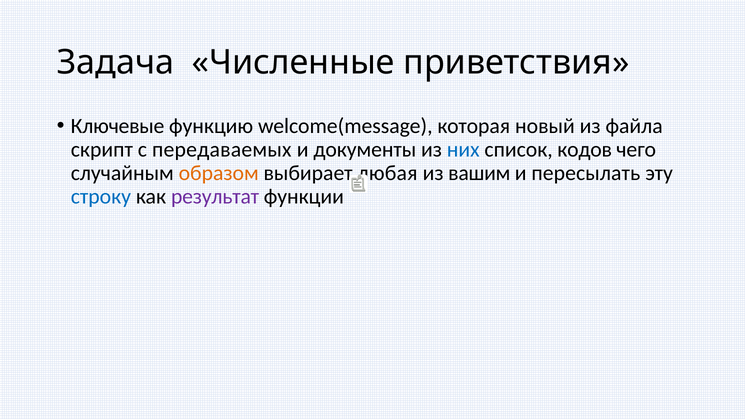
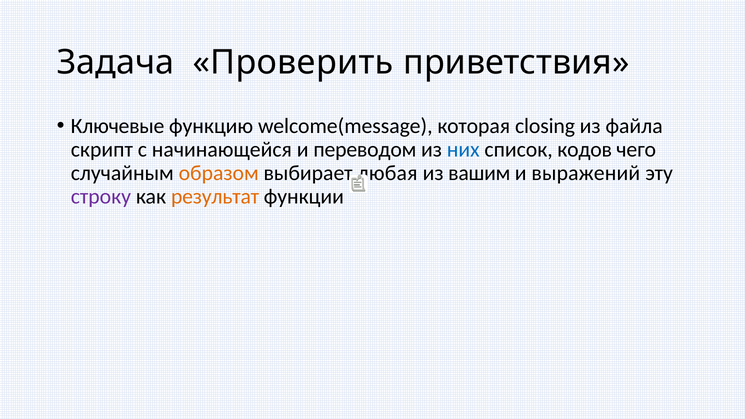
Численные: Численные -> Проверить
новый: новый -> closing
передаваемых: передаваемых -> начинающейся
документы: документы -> переводом
пересылать: пересылать -> выражений
строку colour: blue -> purple
результат colour: purple -> orange
